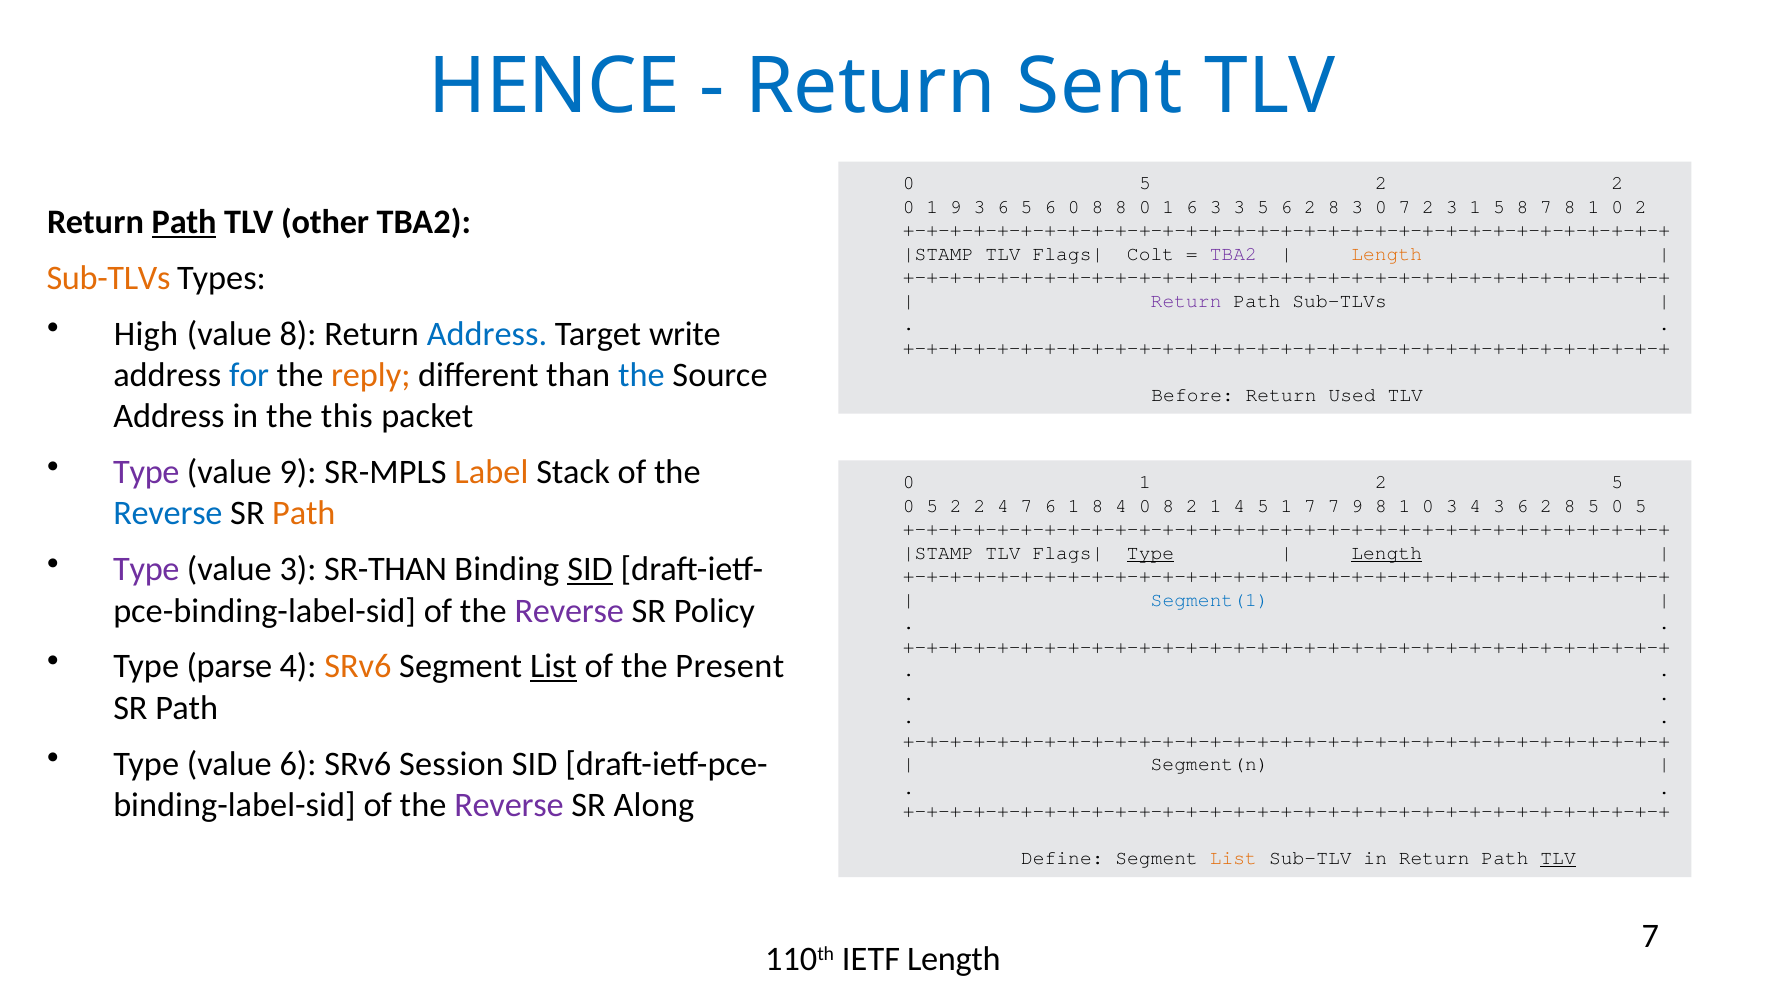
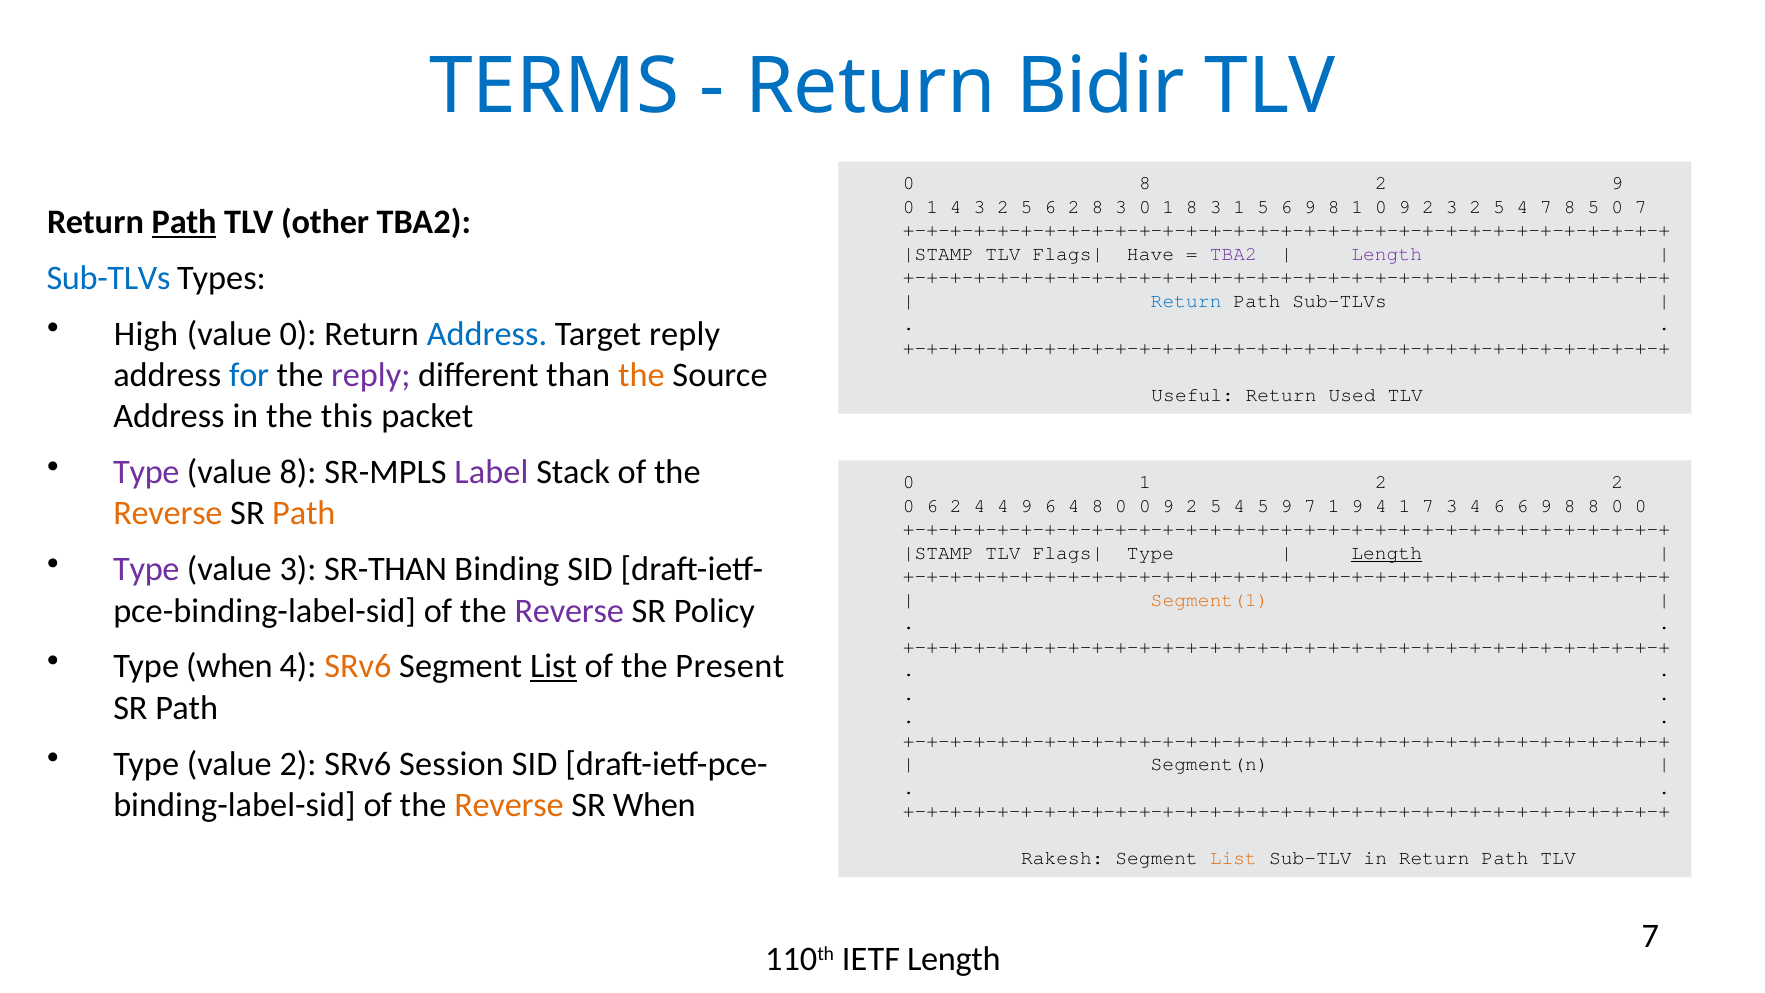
HENCE: HENCE -> TERMS
Sent: Sent -> Bidir
5 at (1145, 183): 5 -> 8
2 at (1617, 183): 2 -> 9
1 9: 9 -> 4
6 at (1003, 207): 6 -> 2
5 6 0: 0 -> 2
8 at (1121, 207): 8 -> 3
1 6: 6 -> 8
3 3: 3 -> 1
5 6 2: 2 -> 9
8 3: 3 -> 1
7 at (1404, 207): 7 -> 9
2 3 1: 1 -> 2
8 at (1523, 207): 8 -> 4
7 8 1: 1 -> 5
0 2: 2 -> 7
Colt: Colt -> Have
Length at (1387, 254) colour: orange -> purple
Sub-TLVs at (108, 278) colour: orange -> blue
Return at (1186, 301) colour: purple -> blue
value 8: 8 -> 0
Target write: write -> reply
reply at (371, 375) colour: orange -> purple
the at (641, 375) colour: blue -> orange
Before: Before -> Useful
value 9: 9 -> 8
Label colour: orange -> purple
2 5: 5 -> 2
5 at (932, 506): 5 -> 6
2 at (979, 506): 2 -> 4
4 7: 7 -> 9
6 1: 1 -> 4
4 at (1121, 506): 4 -> 0
8 at (1168, 506): 8 -> 9
1 at (1216, 506): 1 -> 5
5 1: 1 -> 9
7 7: 7 -> 1
9 8: 8 -> 4
0 at (1428, 506): 0 -> 7
4 3: 3 -> 6
2 at (1546, 506): 2 -> 9
8 5: 5 -> 8
5 at (1641, 506): 5 -> 0
Reverse at (168, 513) colour: blue -> orange
Type at (1151, 553) underline: present -> none
SID at (590, 569) underline: present -> none
Segment(1 colour: blue -> orange
Type parse: parse -> when
value 6: 6 -> 2
Reverse at (509, 805) colour: purple -> orange
SR Along: Along -> When
Define: Define -> Rakesh
TLV at (1558, 858) underline: present -> none
